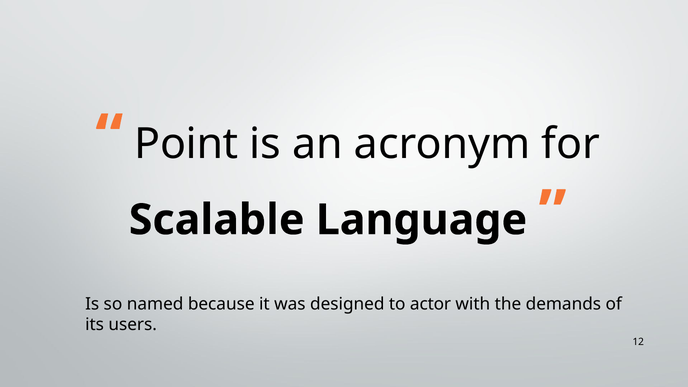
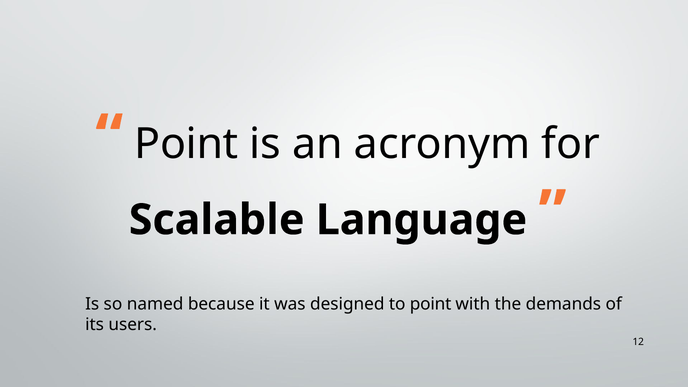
to actor: actor -> point
